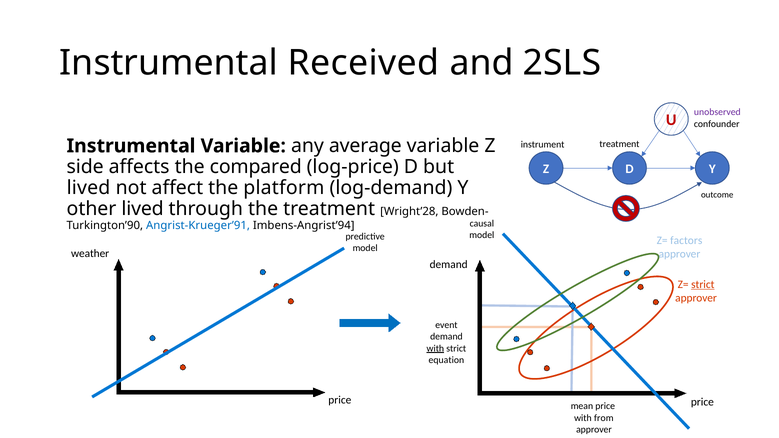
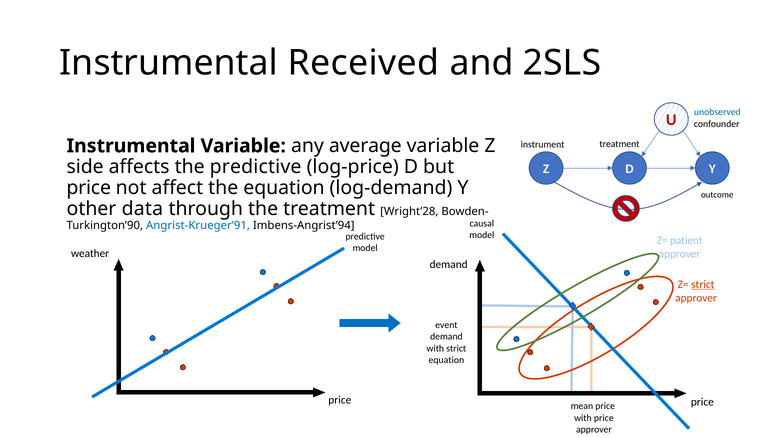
unobserved colour: purple -> blue
the compared: compared -> predictive
lived at (88, 188): lived -> price
the platform: platform -> equation
other lived: lived -> data
factors: factors -> patient
with at (435, 348) underline: present -> none
with from: from -> price
